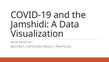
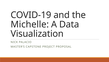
Jamshidi: Jamshidi -> Michelle
